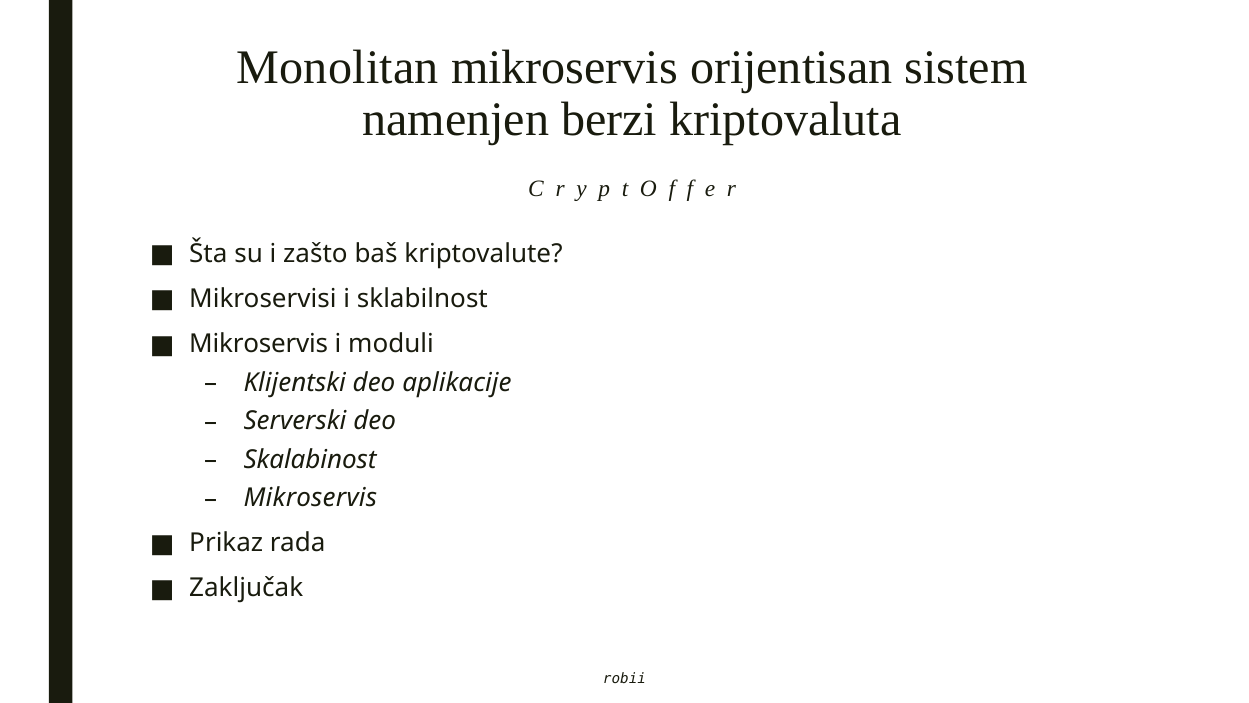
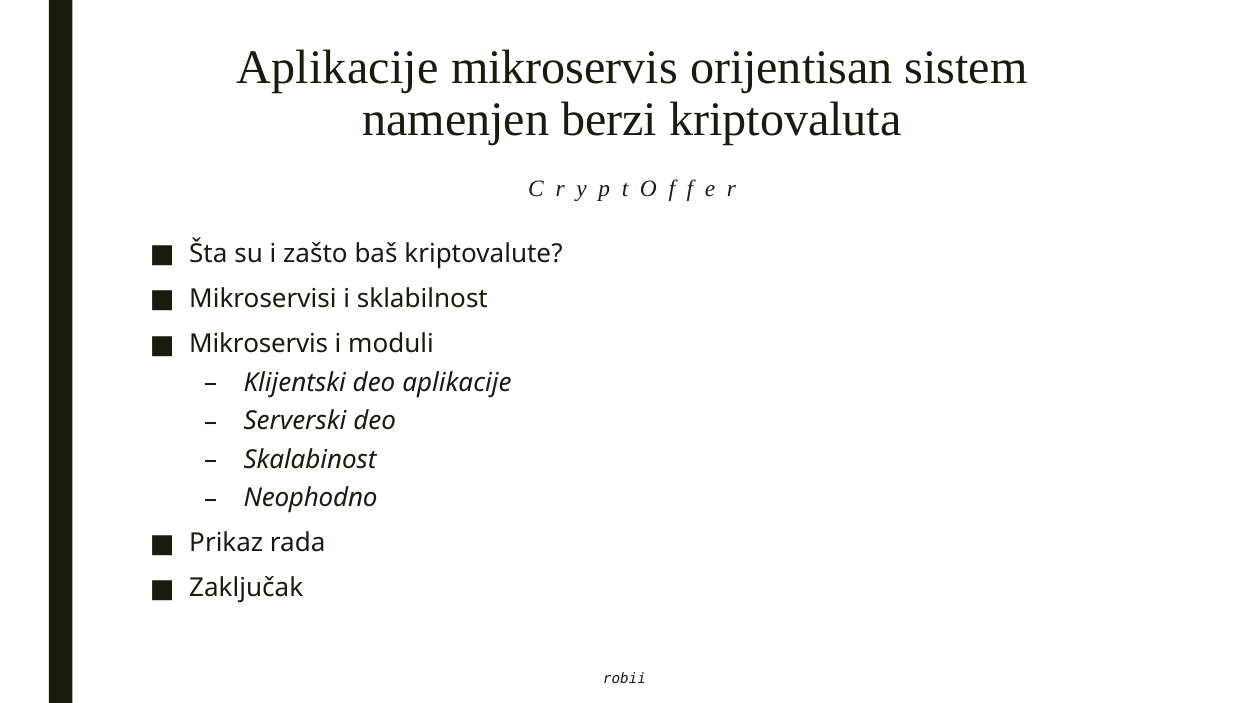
Monolitan at (338, 68): Monolitan -> Aplikacije
Mikroservis at (310, 498): Mikroservis -> Neophodno
